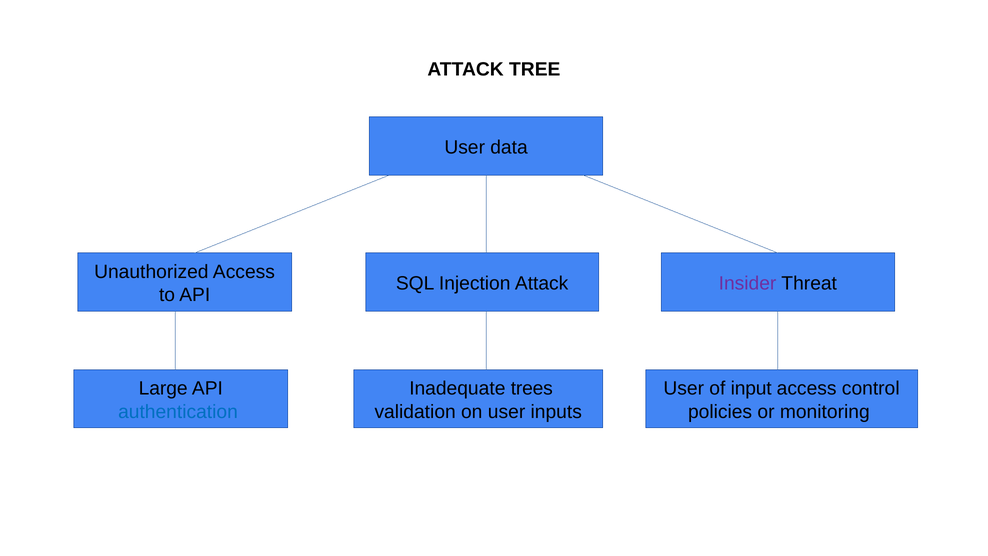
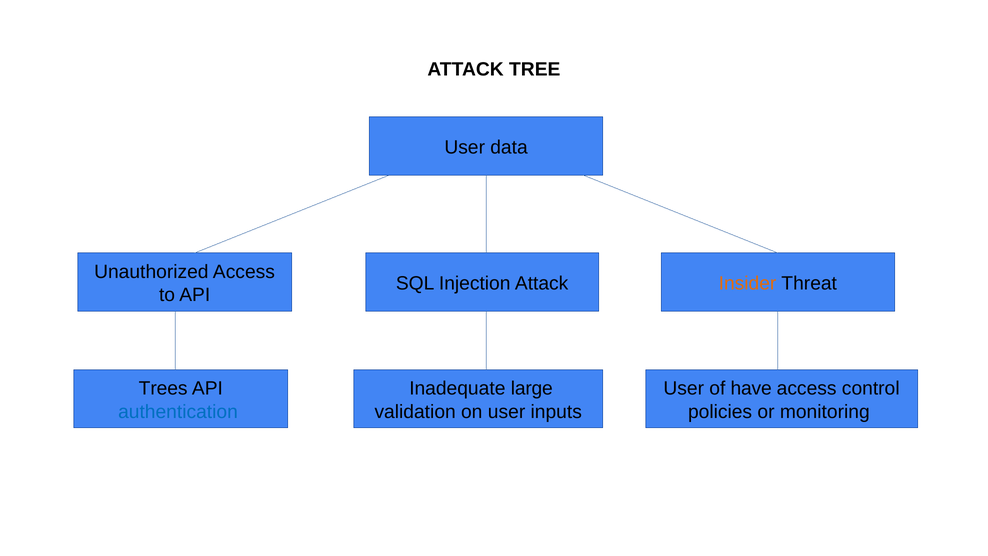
Insider colour: purple -> orange
Large: Large -> Trees
trees: trees -> large
input: input -> have
